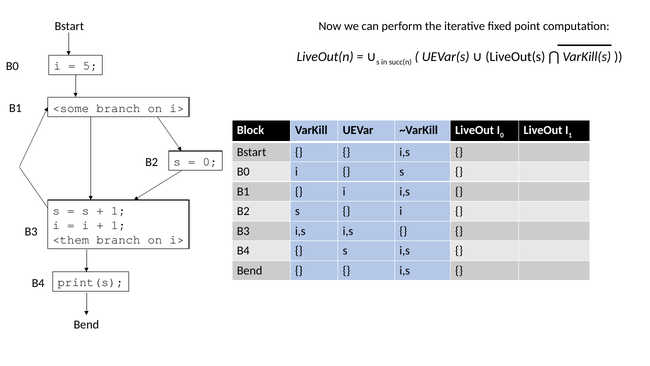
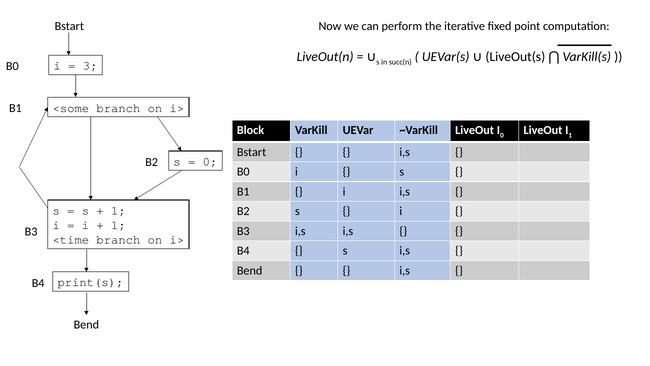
5: 5 -> 3
<them: <them -> <time
